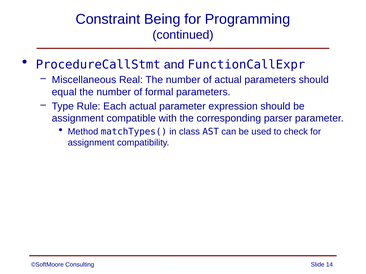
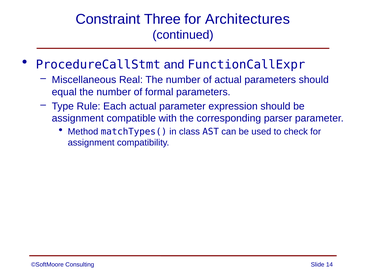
Being: Being -> Three
Programming: Programming -> Architectures
